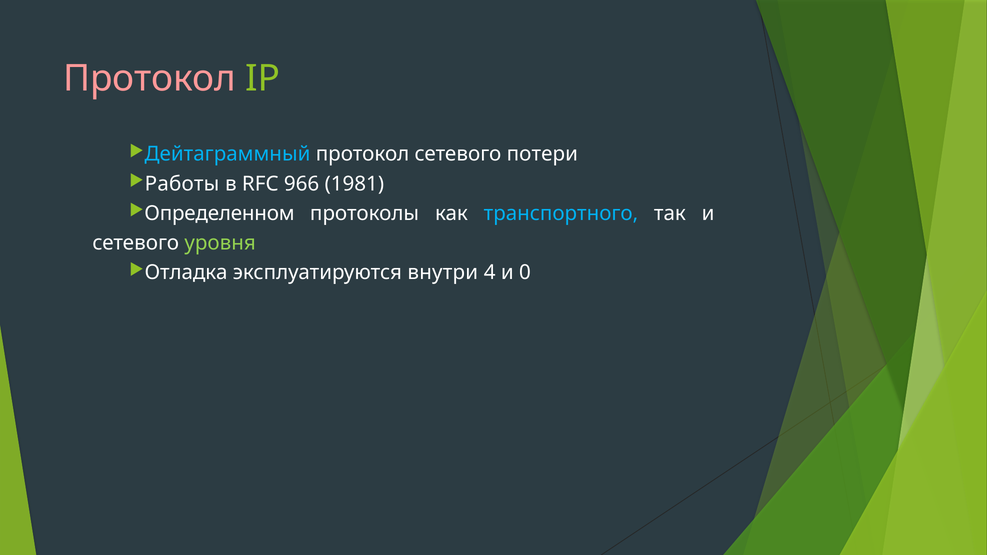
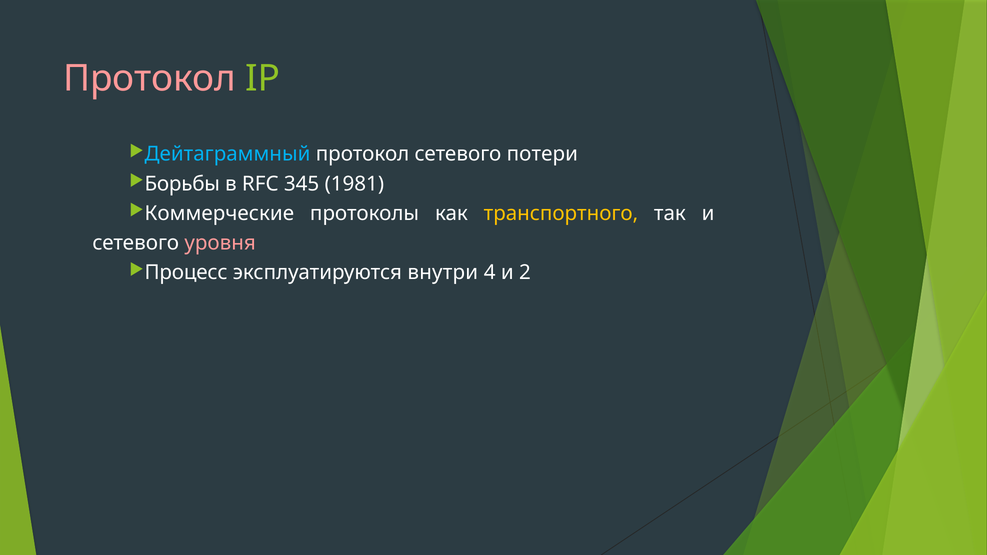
Работы: Работы -> Борьбы
966: 966 -> 345
Определенном: Определенном -> Коммерческие
транспортного colour: light blue -> yellow
уровня colour: light green -> pink
Отладка: Отладка -> Процесс
0: 0 -> 2
